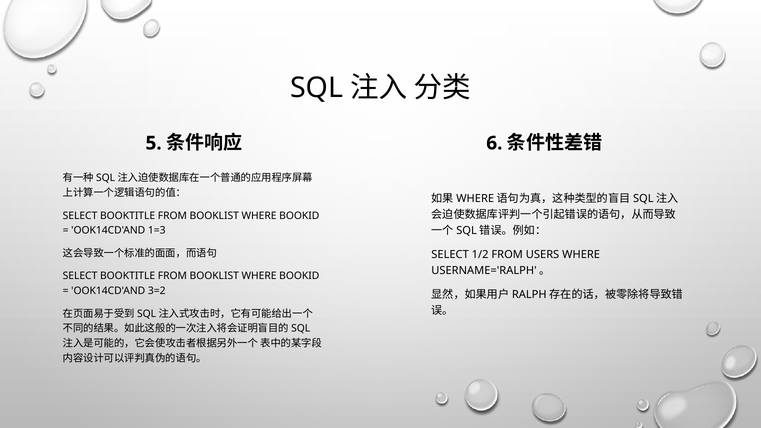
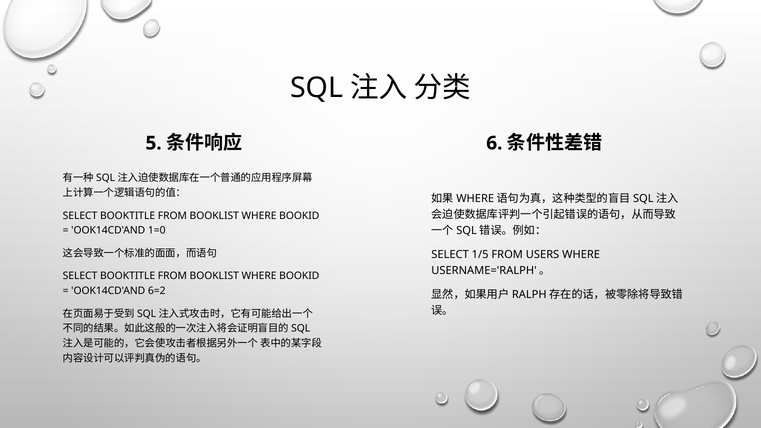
1=3: 1=3 -> 1=0
1/2: 1/2 -> 1/5
3=2: 3=2 -> 6=2
